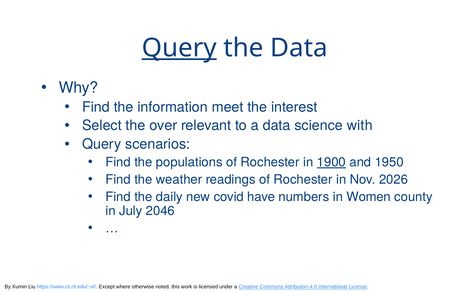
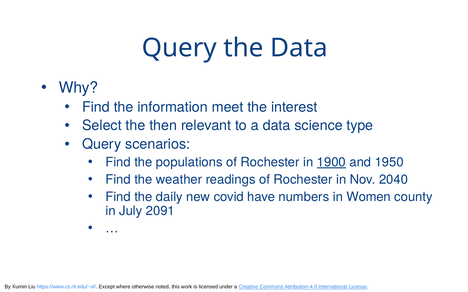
Query at (179, 48) underline: present -> none
over: over -> then
with: with -> type
2026: 2026 -> 2040
2046: 2046 -> 2091
